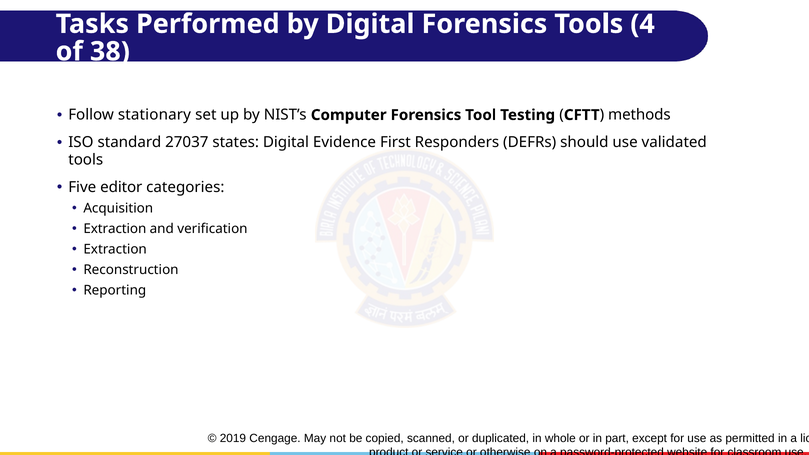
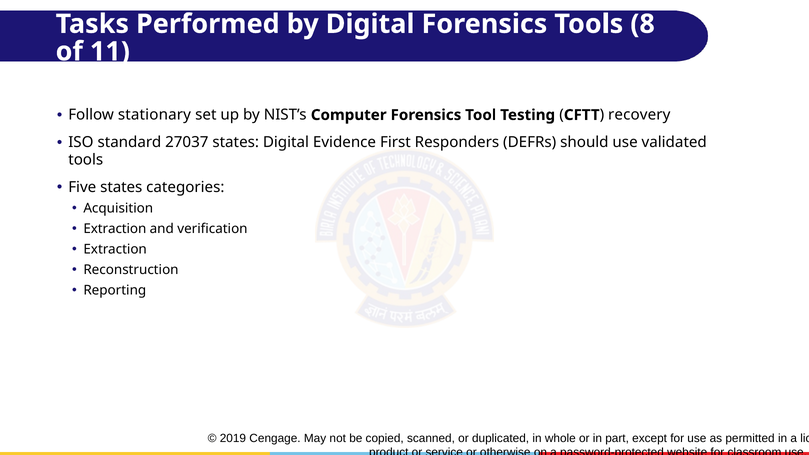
4: 4 -> 8
38: 38 -> 11
methods: methods -> recovery
Five editor: editor -> states
